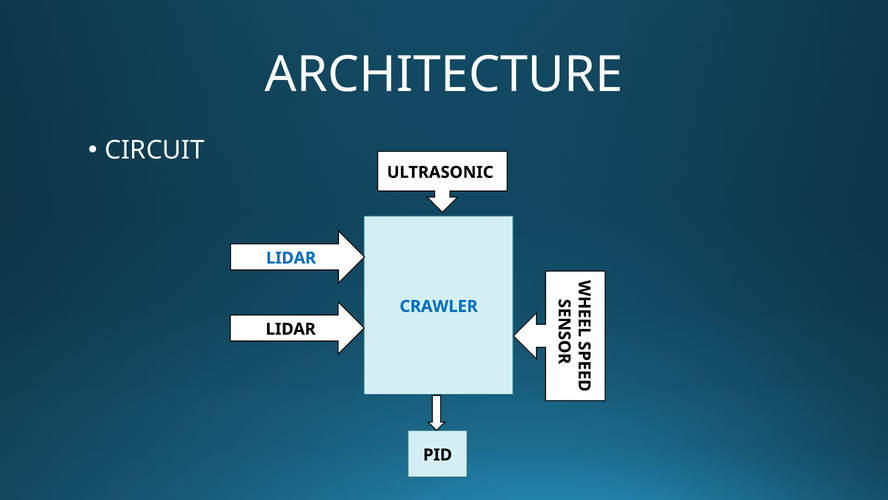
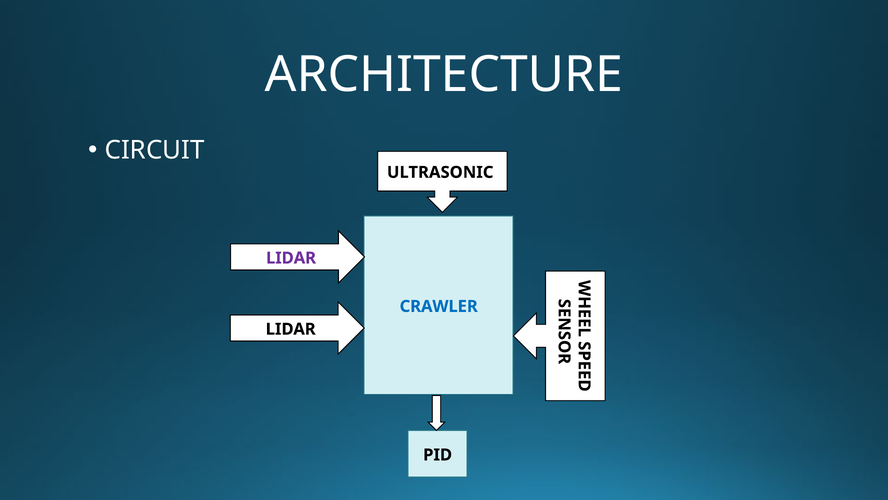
LIDAR at (291, 258) colour: blue -> purple
